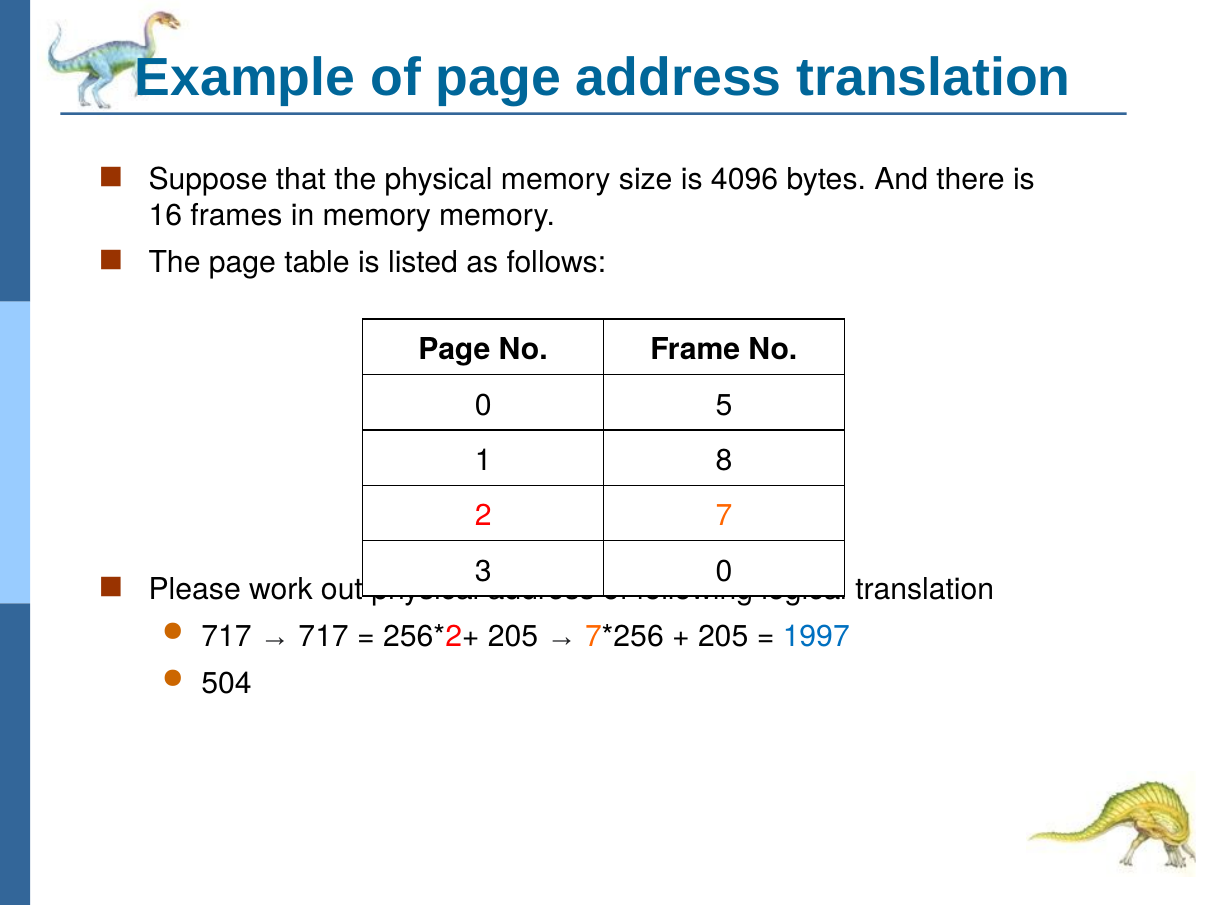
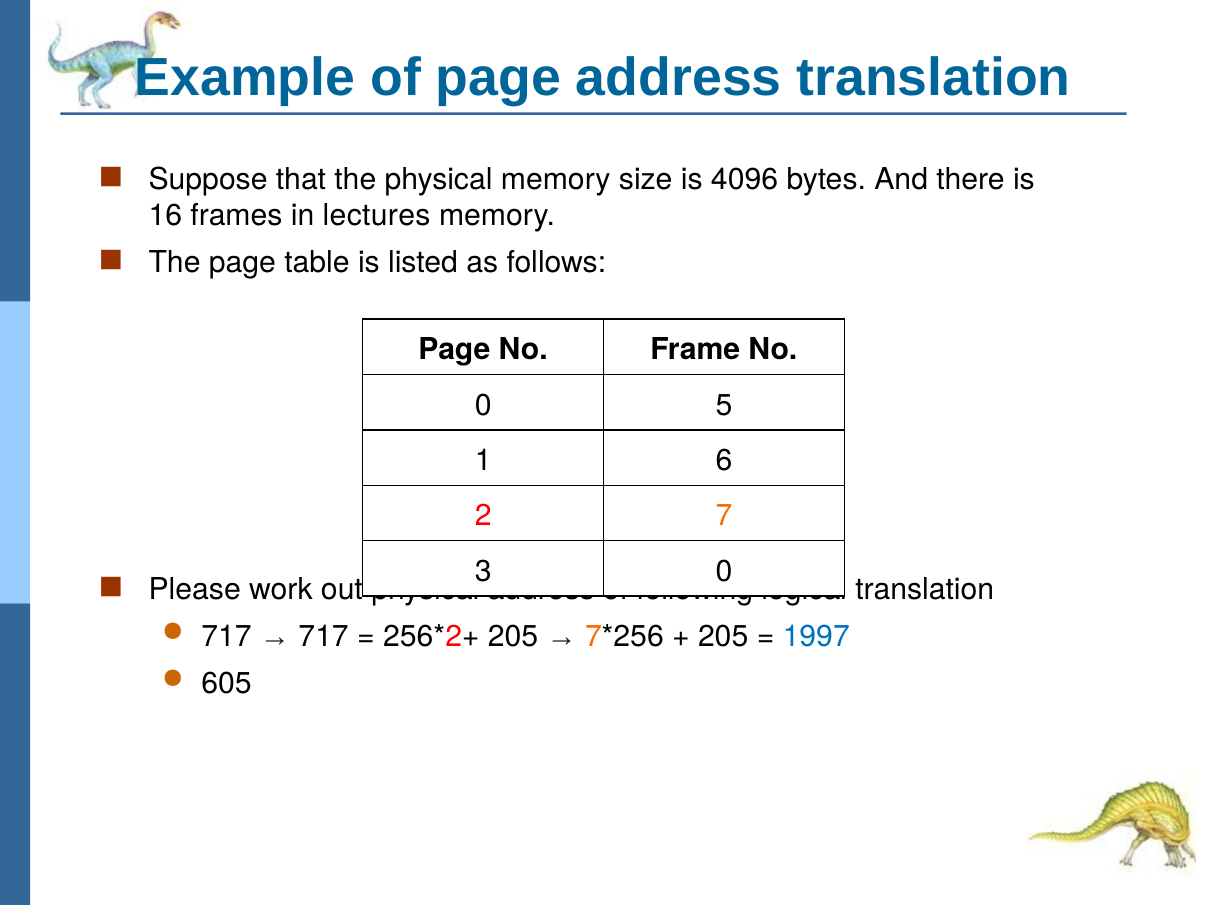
in memory: memory -> lectures
8: 8 -> 6
504: 504 -> 605
